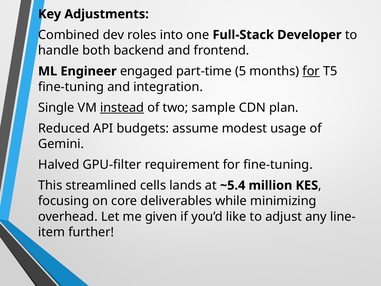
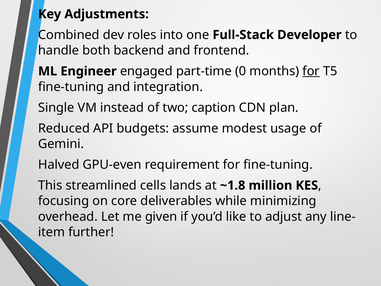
5: 5 -> 0
instead underline: present -> none
sample: sample -> caption
GPU-filter: GPU-filter -> GPU-even
~5.4: ~5.4 -> ~1.8
